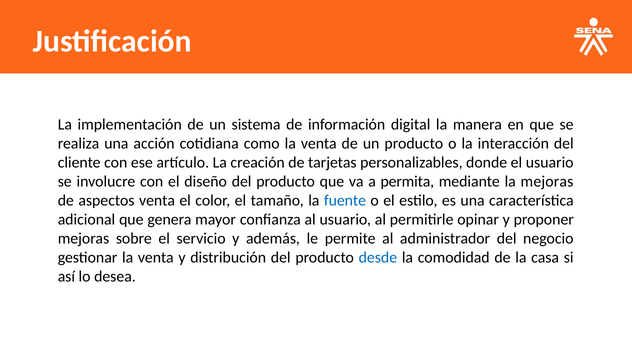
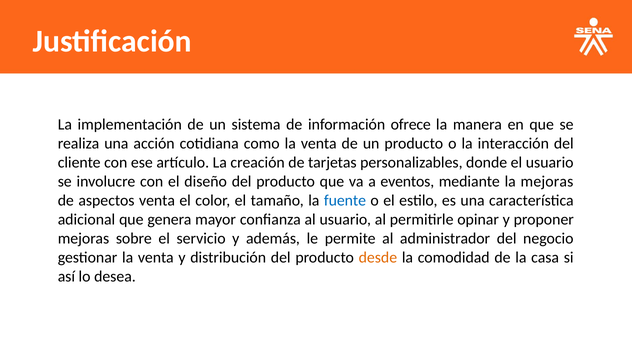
digital: digital -> ofrece
permita: permita -> eventos
desde colour: blue -> orange
